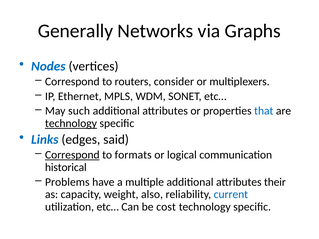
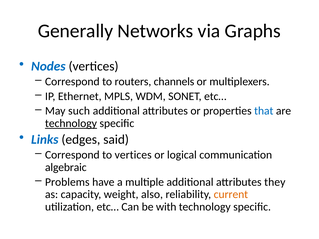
consider: consider -> channels
Correspond at (72, 155) underline: present -> none
to formats: formats -> vertices
historical: historical -> algebraic
their: their -> they
current colour: blue -> orange
cost: cost -> with
